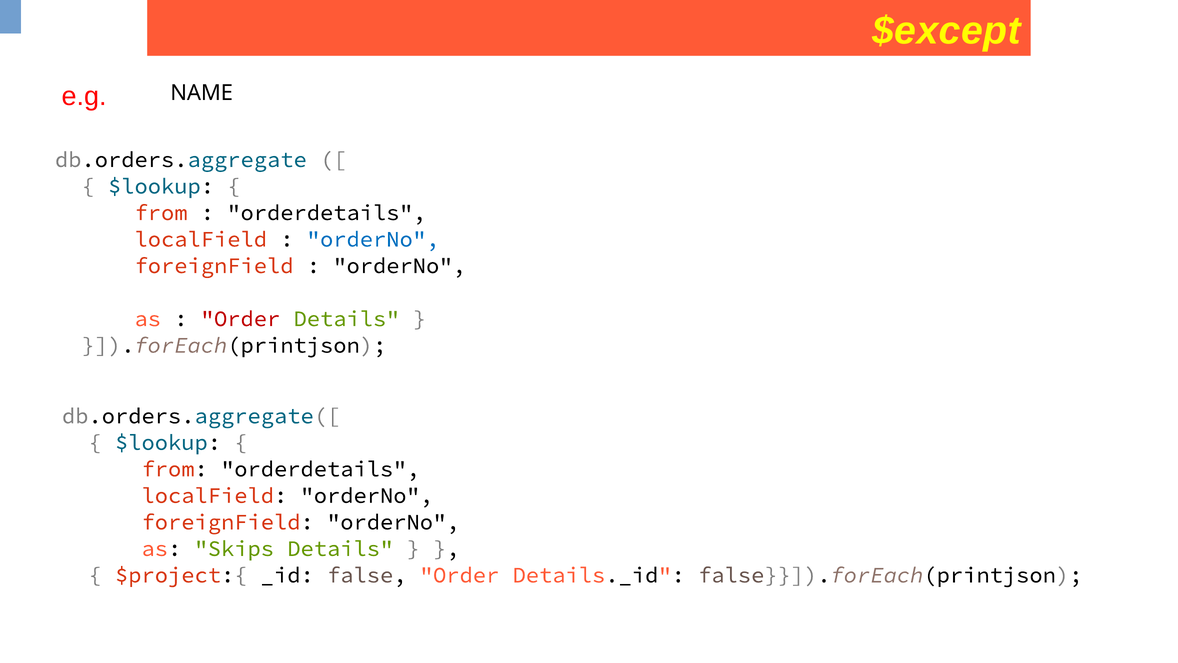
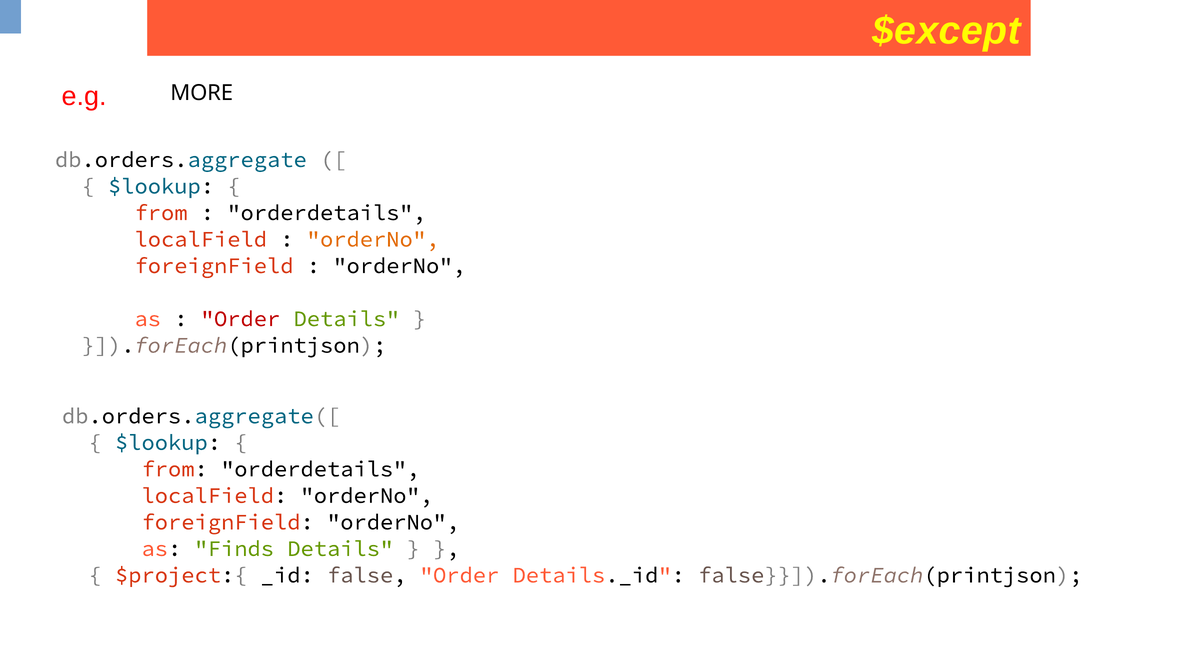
NAME: NAME -> MORE
orderNo at (373, 239) colour: blue -> orange
Skips: Skips -> Finds
